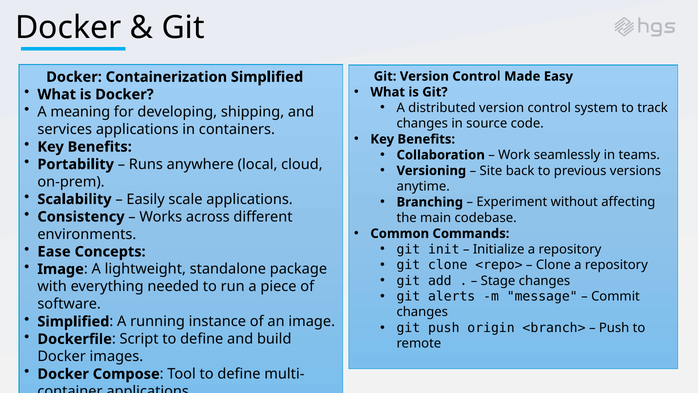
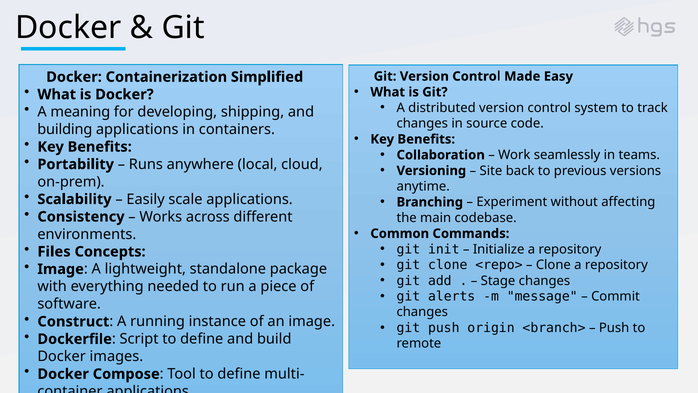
services: services -> building
Ease: Ease -> Files
Simplified at (73, 321): Simplified -> Construct
